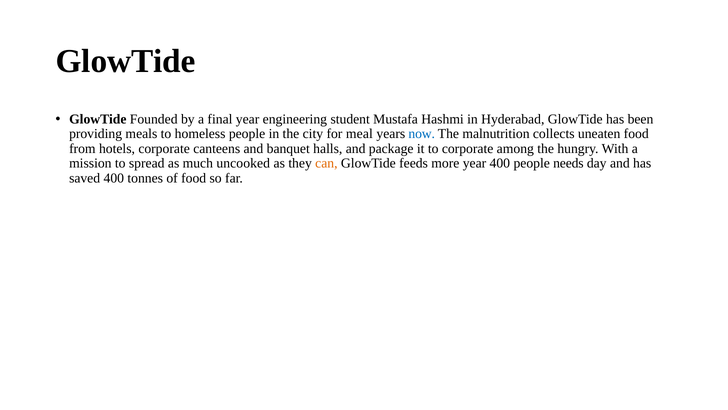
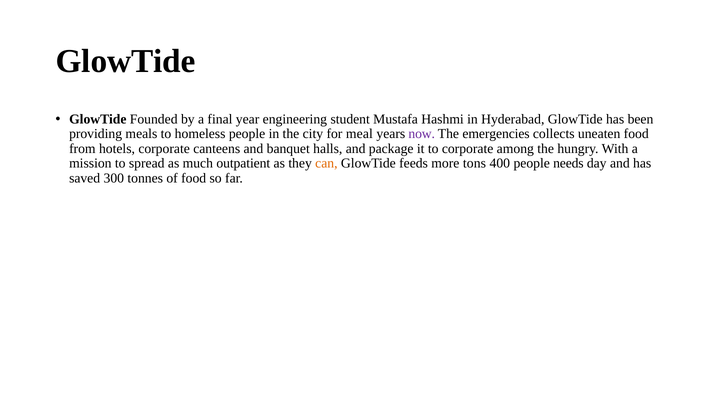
now colour: blue -> purple
malnutrition: malnutrition -> emergencies
uncooked: uncooked -> outpatient
more year: year -> tons
saved 400: 400 -> 300
